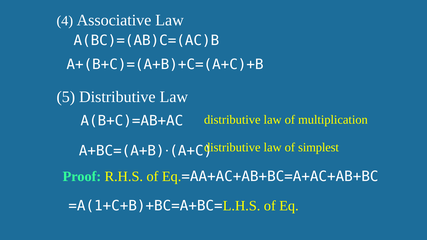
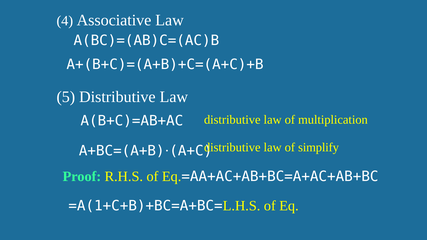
simplest: simplest -> simplify
